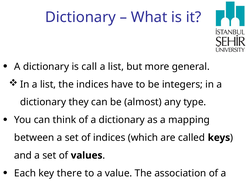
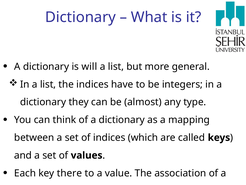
call: call -> will
